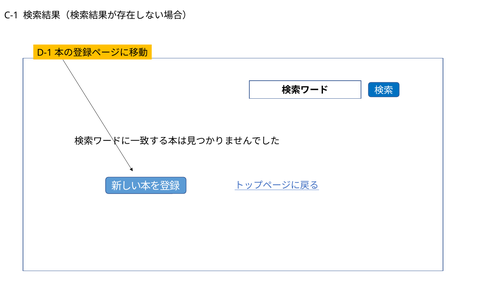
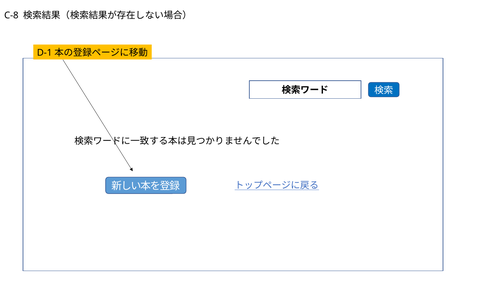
C-1: C-1 -> C-8
